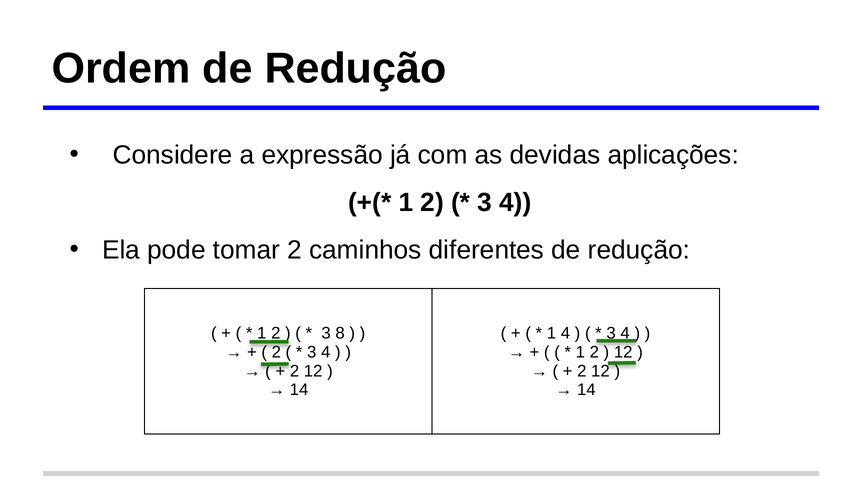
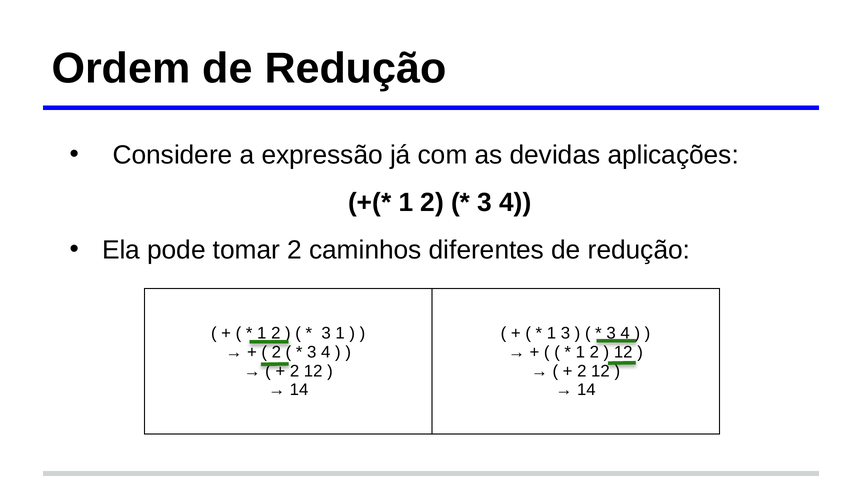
3 8: 8 -> 1
1 4: 4 -> 3
